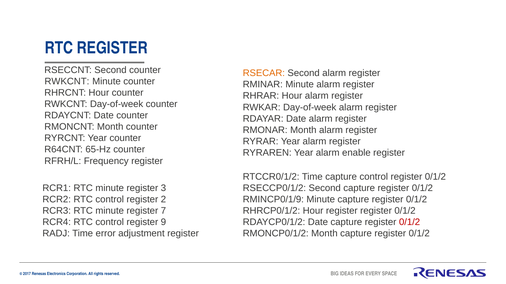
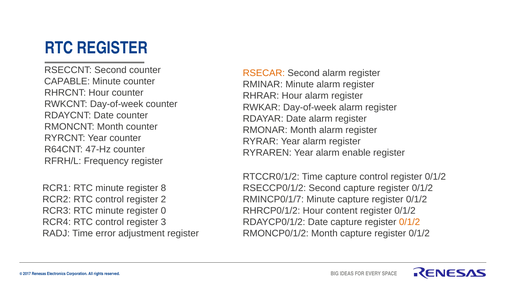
RWKCNT at (67, 82): RWKCNT -> CAPABLE
65-Hz: 65-Hz -> 47-Hz
3: 3 -> 8
RMINCP0/1/9: RMINCP0/1/9 -> RMINCP0/1/7
Hour register: register -> content
7: 7 -> 0
0/1/2 at (410, 222) colour: red -> orange
9: 9 -> 3
